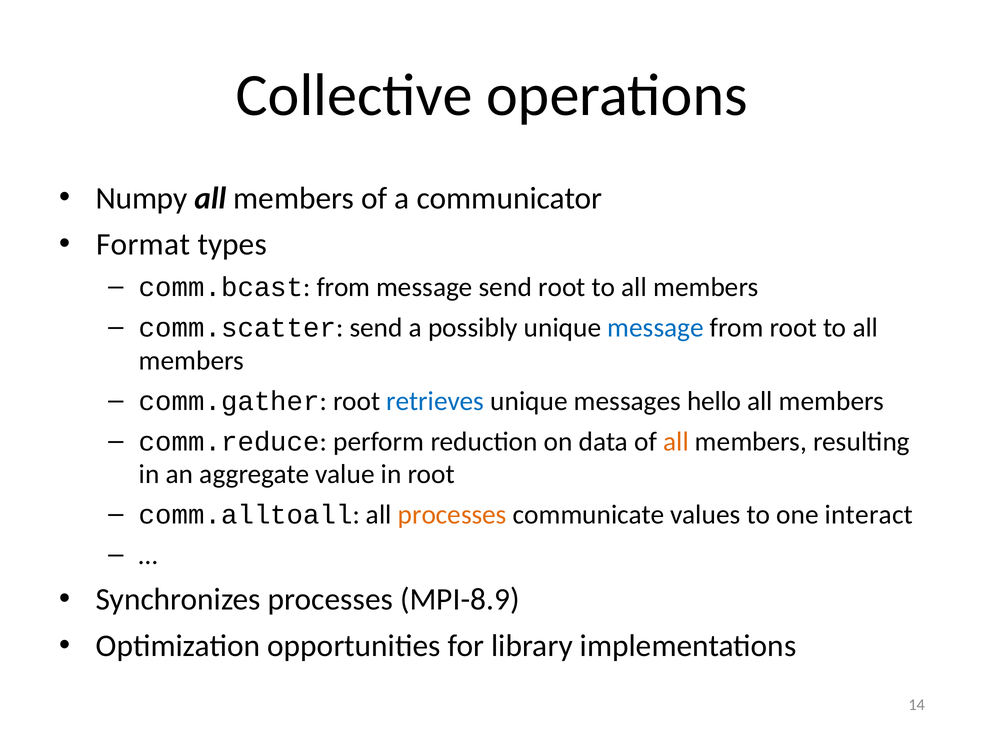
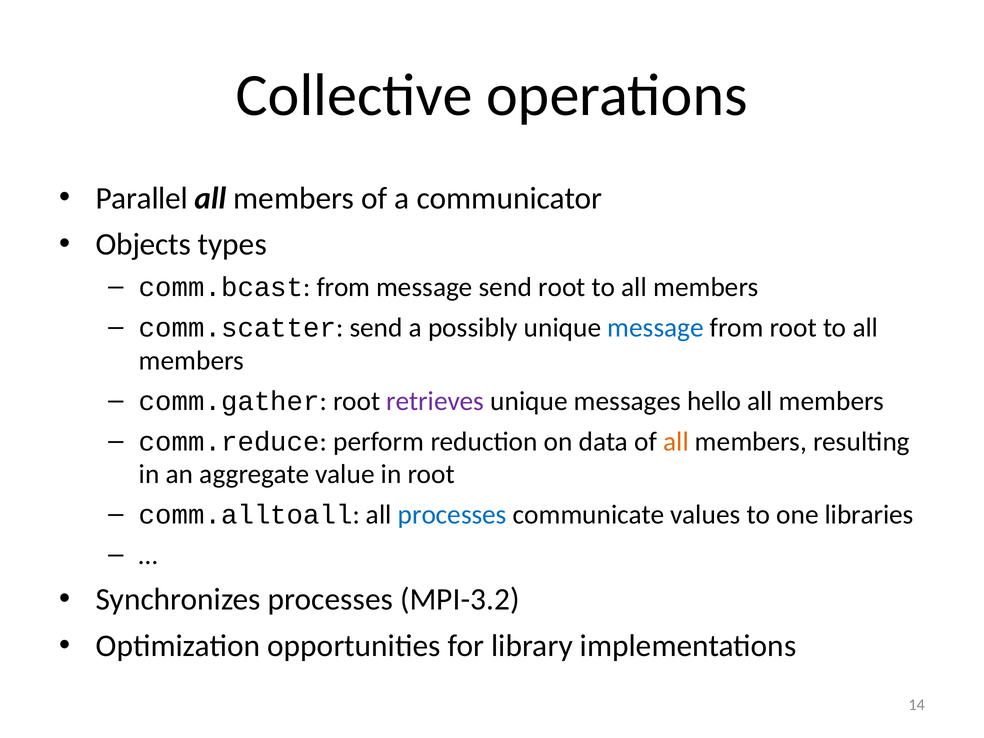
Numpy: Numpy -> Parallel
Format: Format -> Objects
retrieves colour: blue -> purple
processes at (452, 515) colour: orange -> blue
interact: interact -> libraries
MPI-8.9: MPI-8.9 -> MPI-3.2
